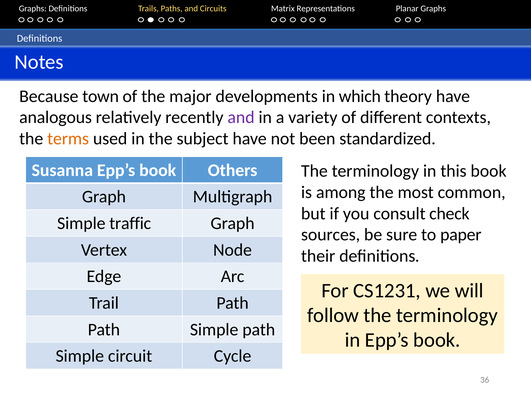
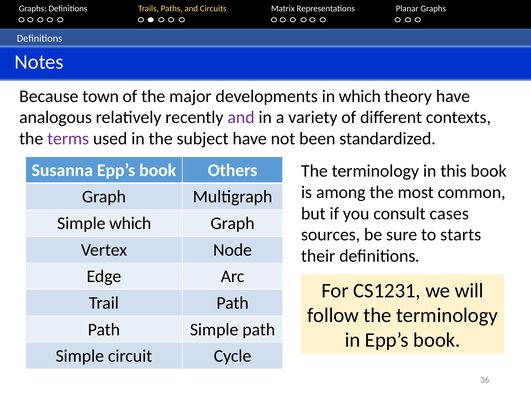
terms colour: orange -> purple
check: check -> cases
Simple traffic: traffic -> which
paper: paper -> starts
